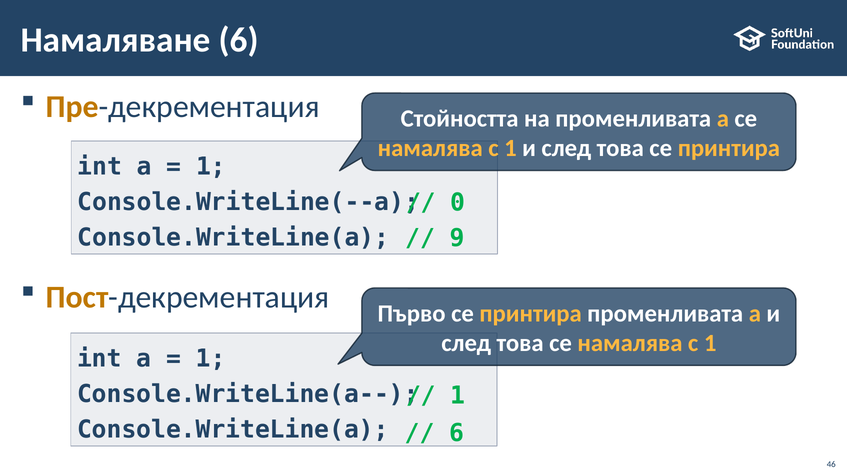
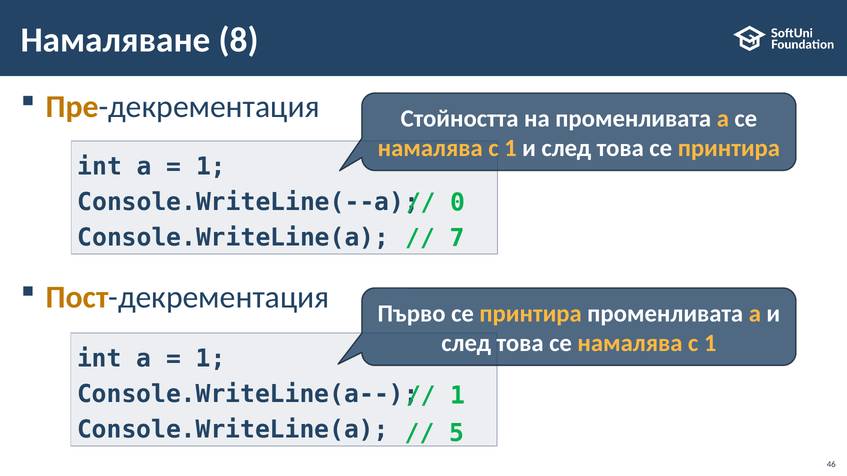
Намаляване 6: 6 -> 8
9: 9 -> 7
6 at (457, 433): 6 -> 5
